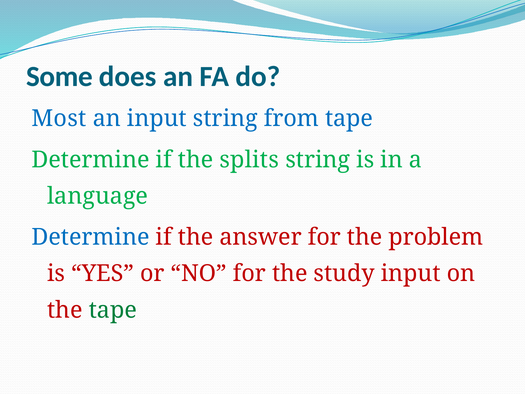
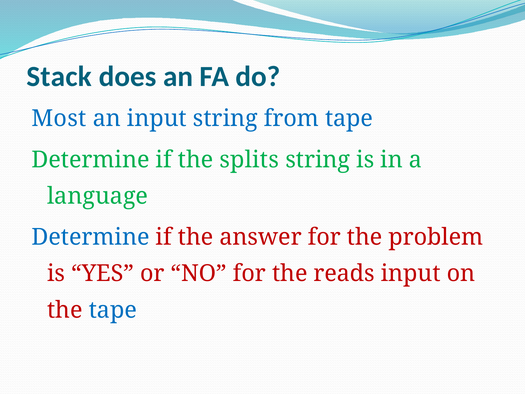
Some: Some -> Stack
study: study -> reads
tape at (113, 310) colour: green -> blue
